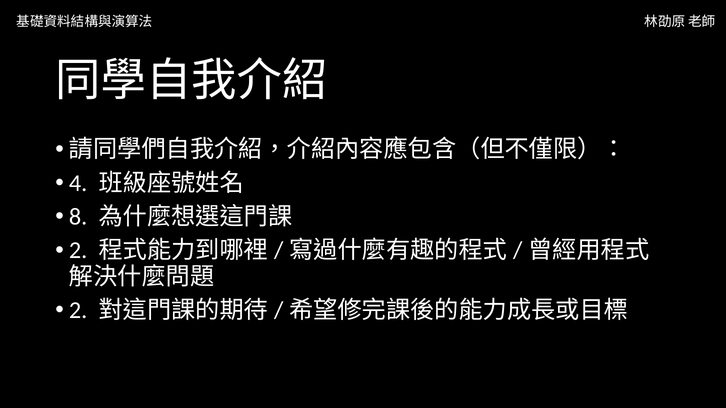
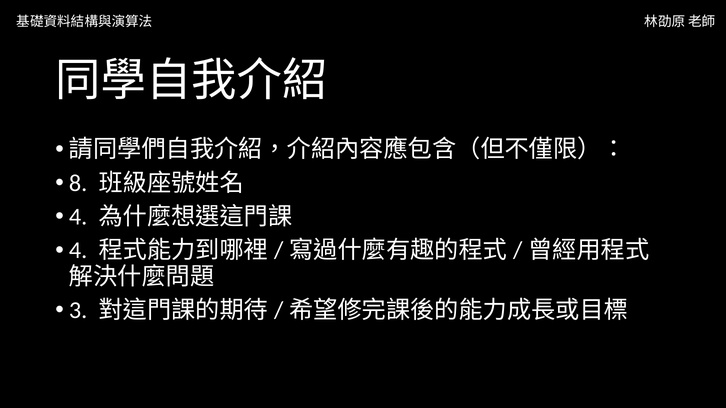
4: 4 -> 8
8 at (78, 217): 8 -> 4
2 at (78, 251): 2 -> 4
2 at (78, 311): 2 -> 3
